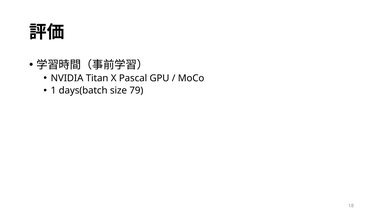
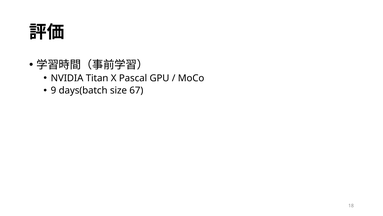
1: 1 -> 9
79: 79 -> 67
